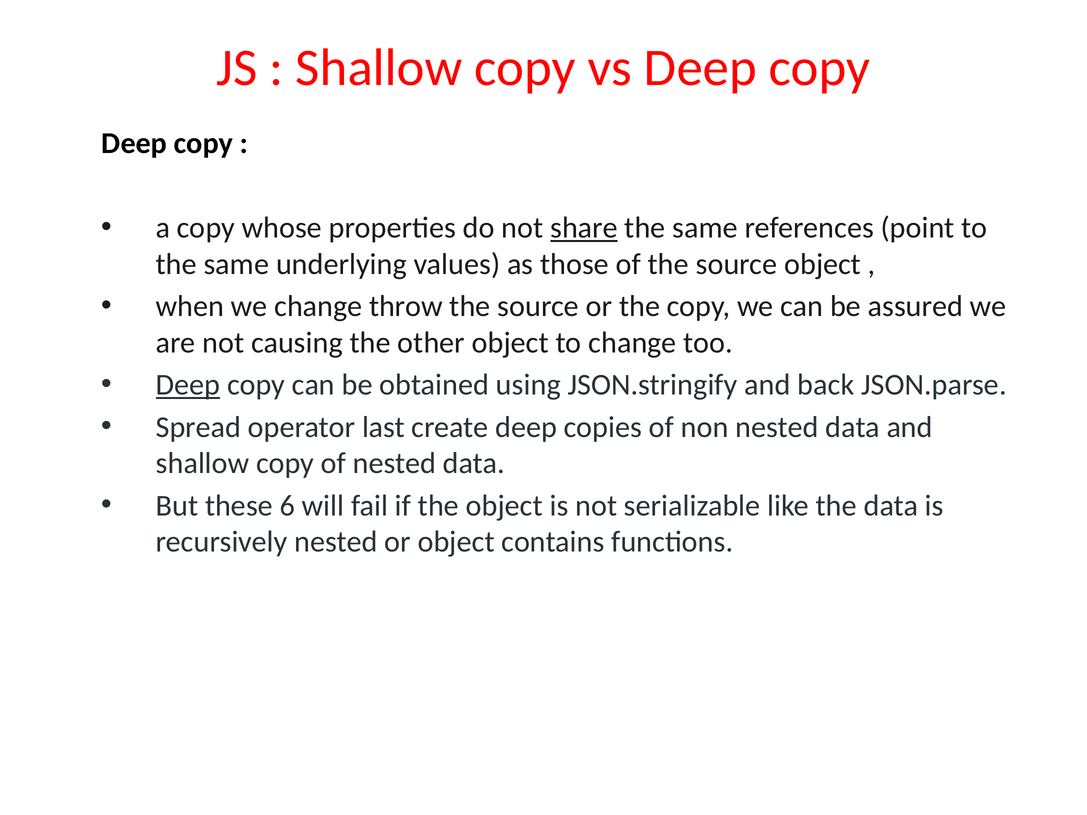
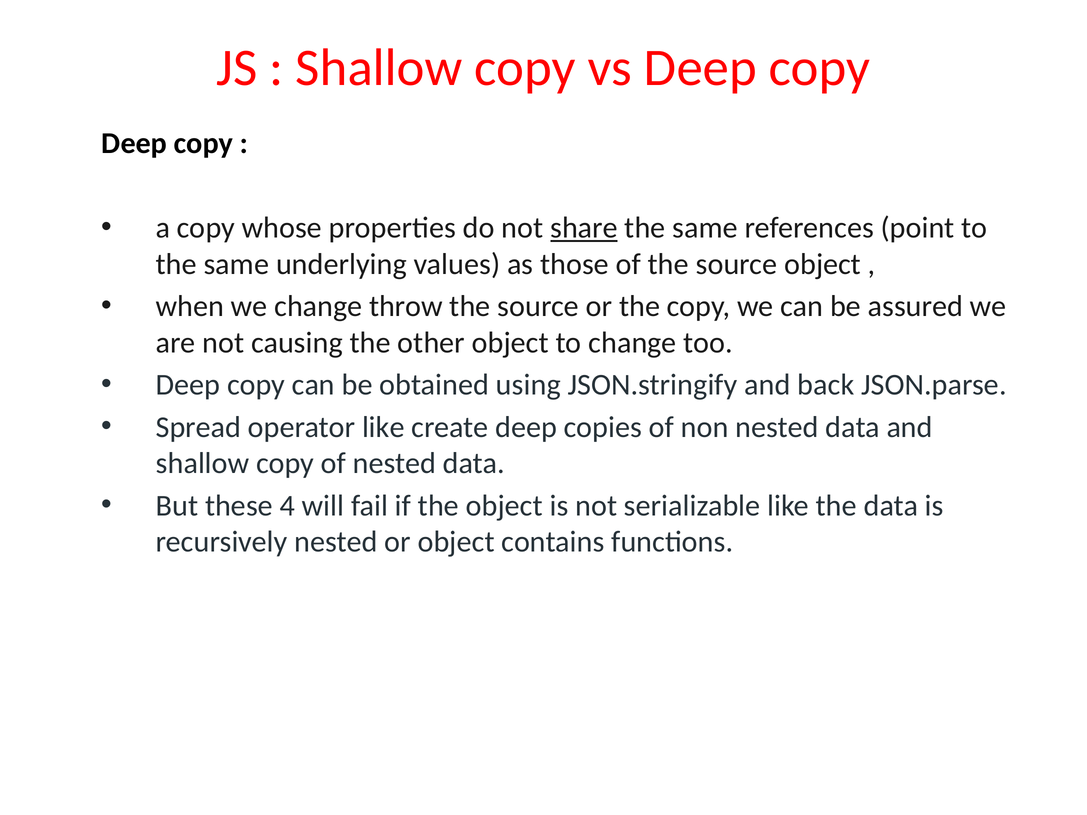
Deep at (188, 385) underline: present -> none
operator last: last -> like
6: 6 -> 4
